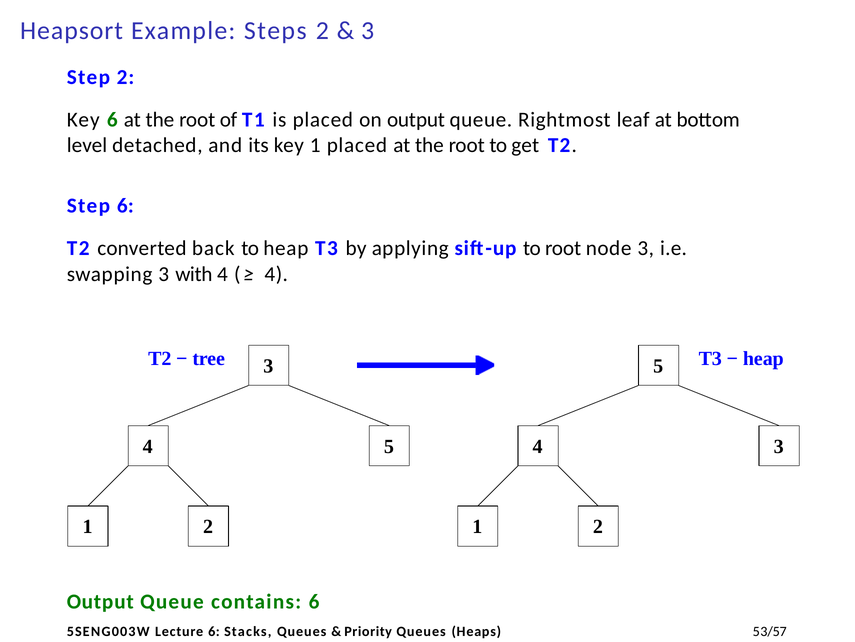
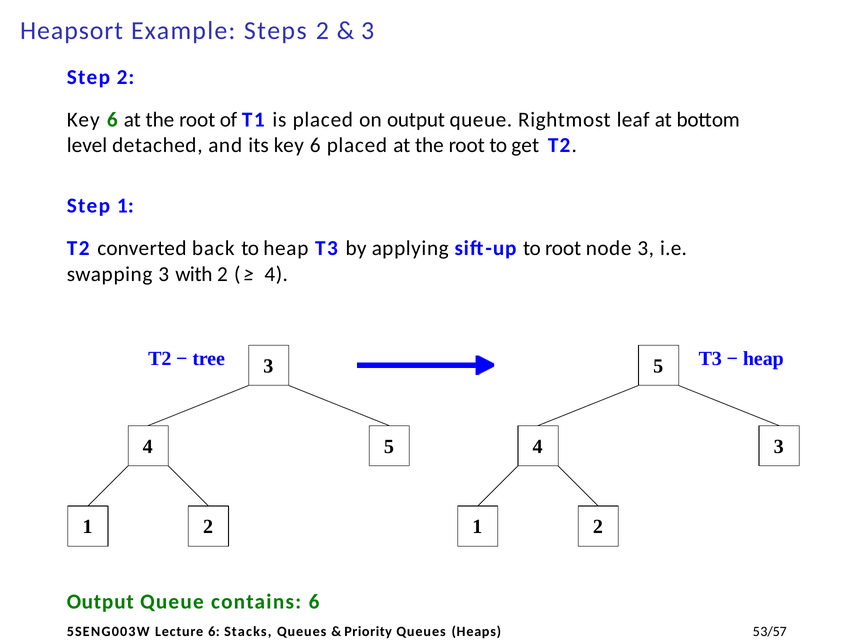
its key 1: 1 -> 6
Step 6: 6 -> 1
with 4: 4 -> 2
